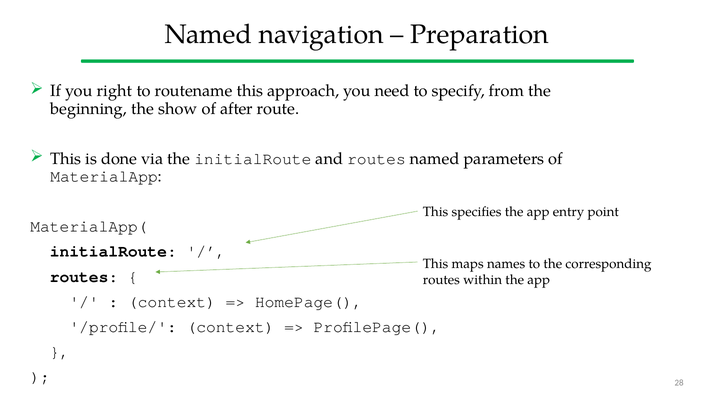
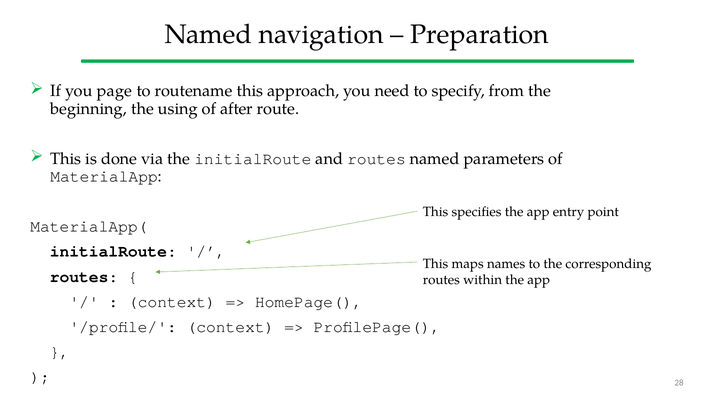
right: right -> page
show: show -> using
